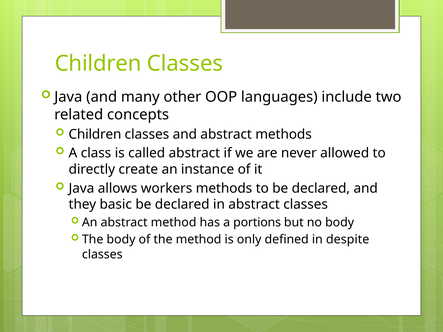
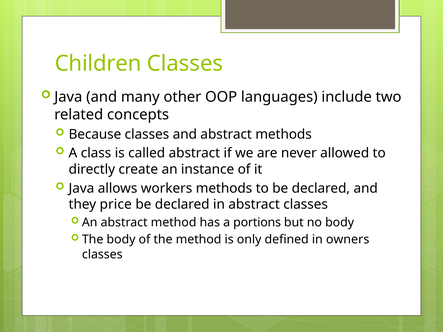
Children at (95, 134): Children -> Because
basic: basic -> price
despite: despite -> owners
